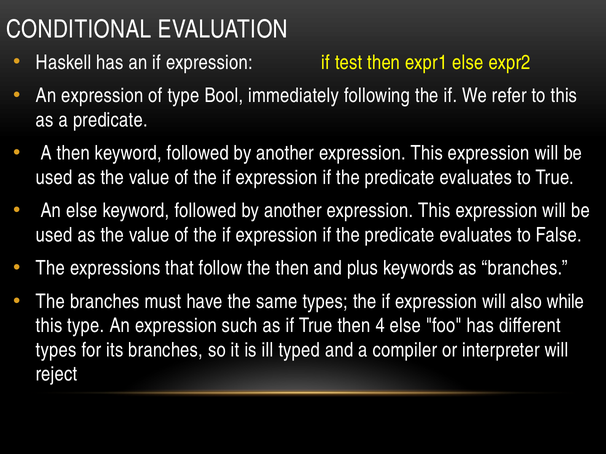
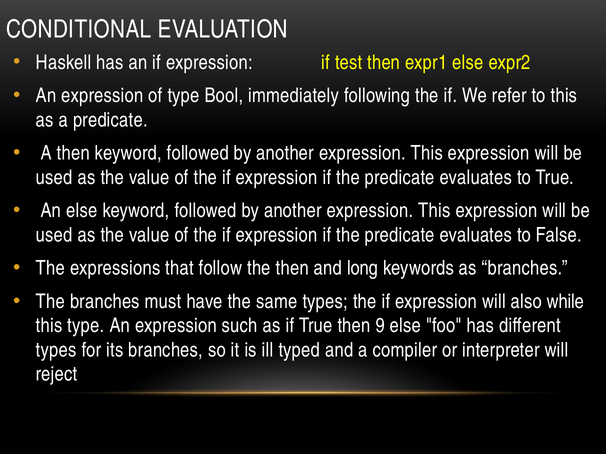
plus: plus -> long
4: 4 -> 9
